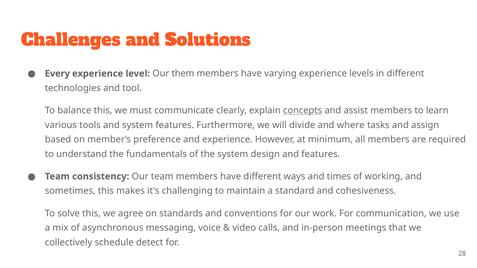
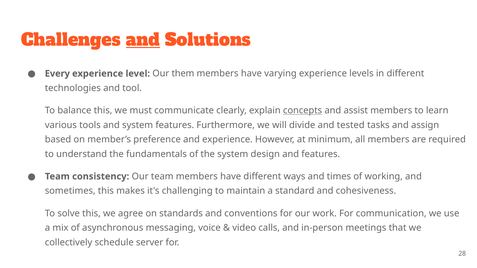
and at (143, 40) underline: none -> present
where: where -> tested
detect: detect -> server
